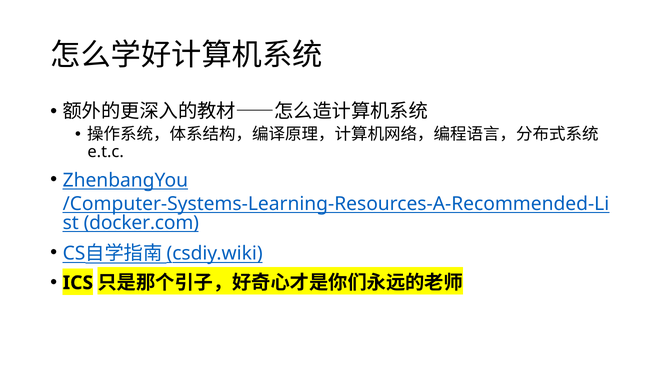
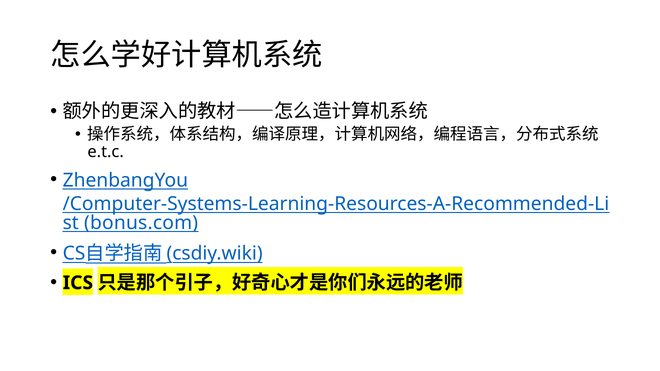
docker.com: docker.com -> bonus.com
